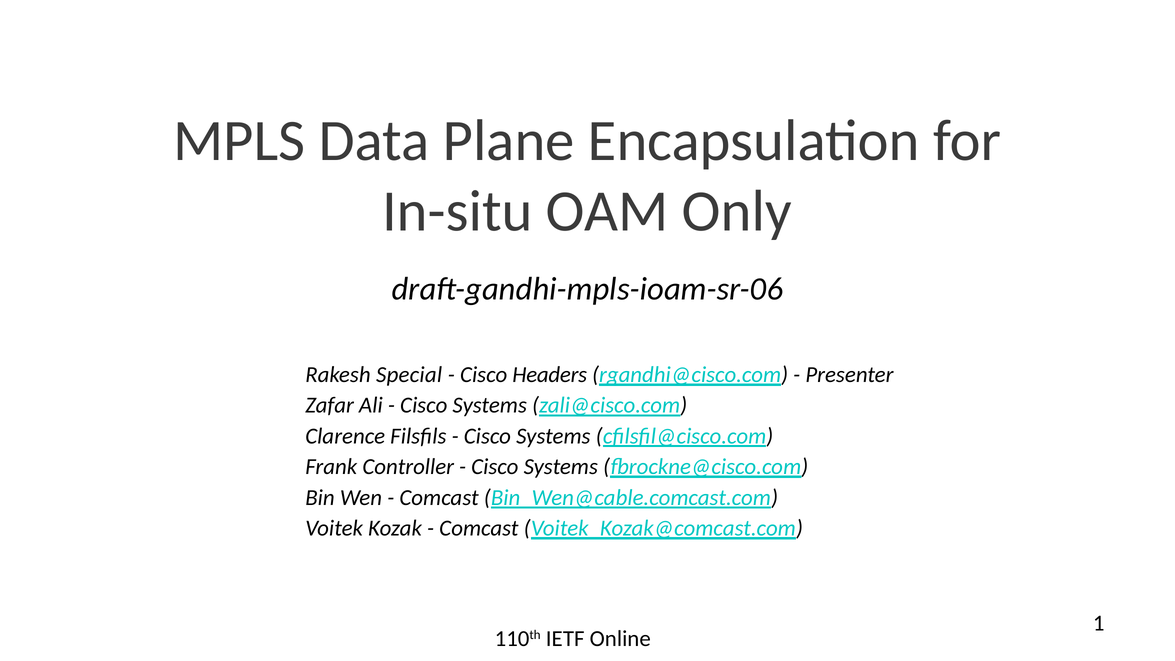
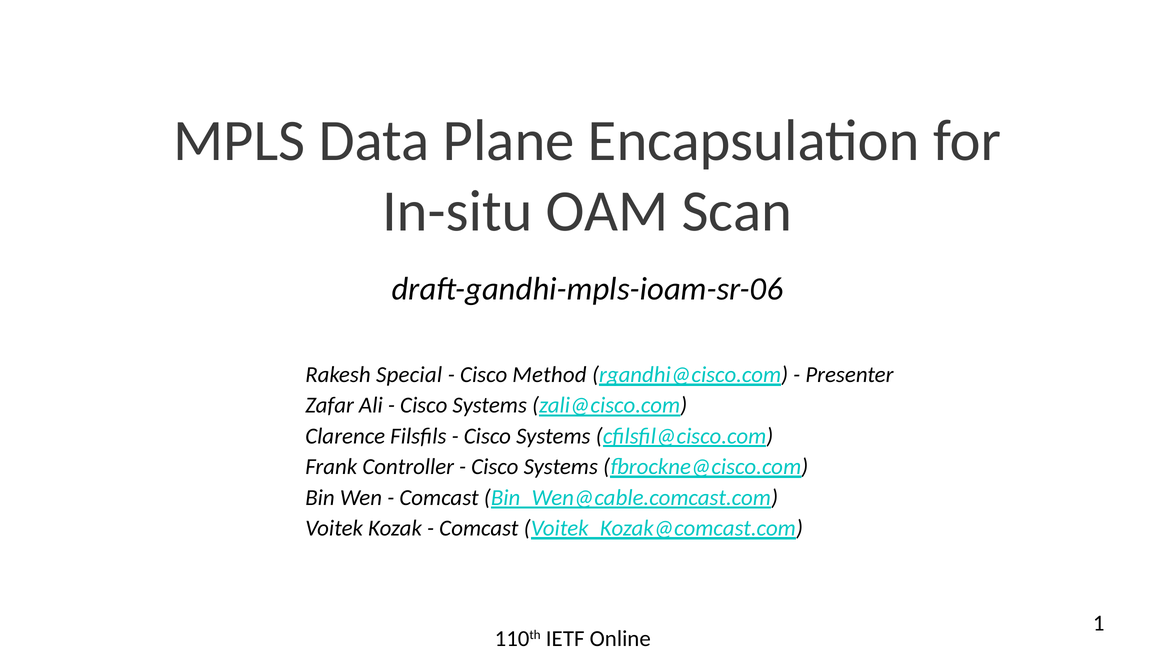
Only: Only -> Scan
Headers: Headers -> Method
